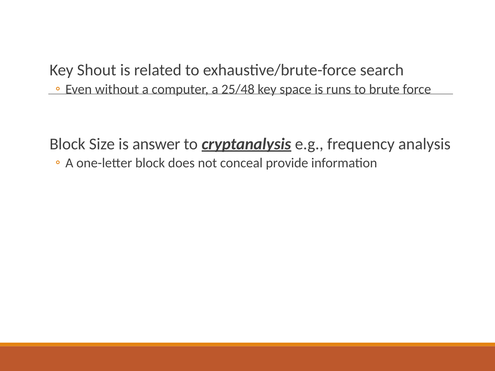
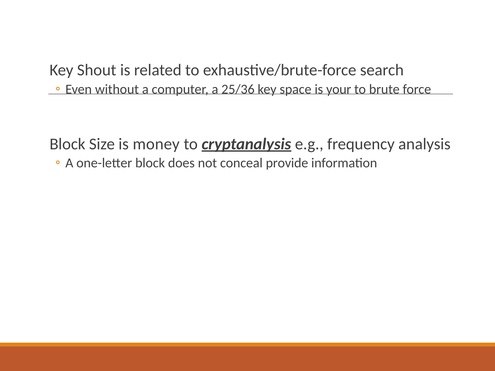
25/48: 25/48 -> 25/36
runs: runs -> your
answer: answer -> money
